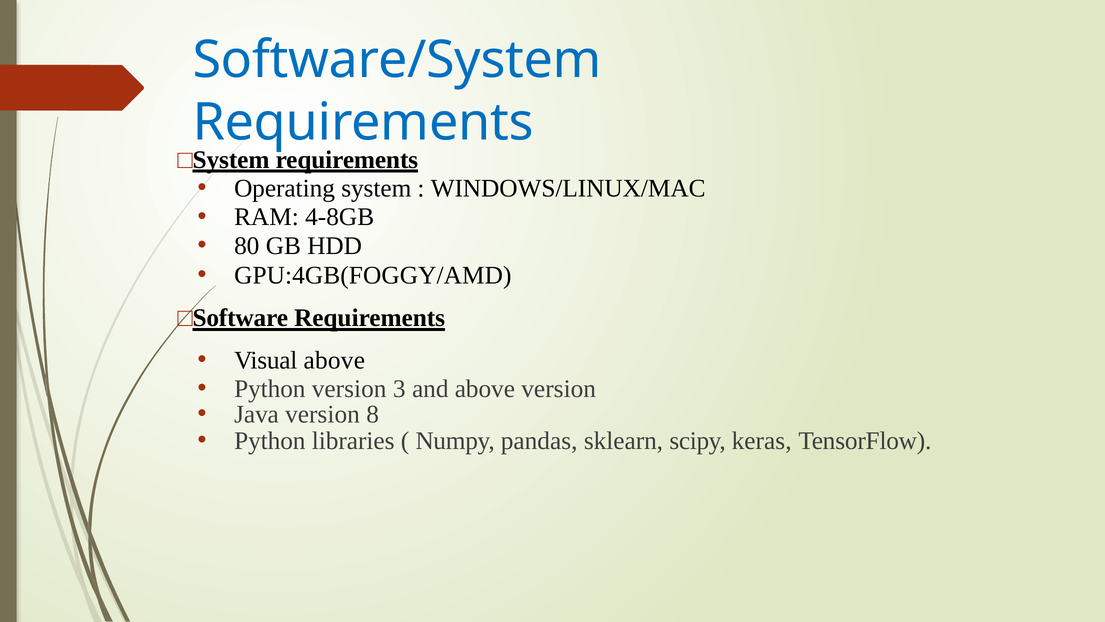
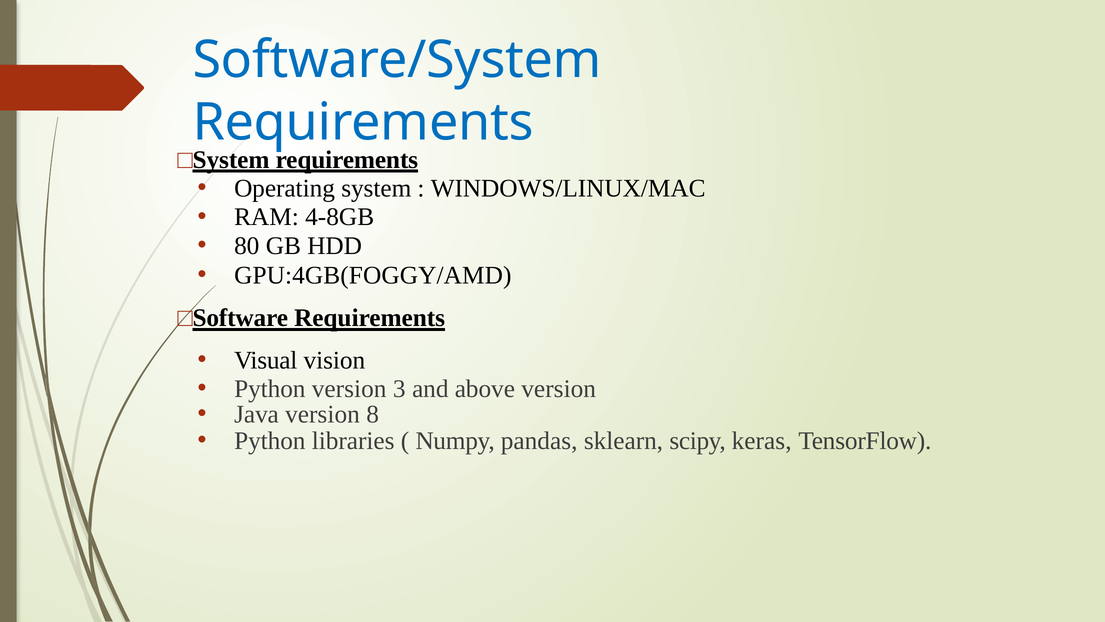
Visual above: above -> vision
